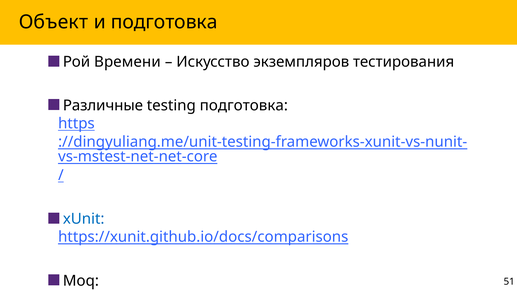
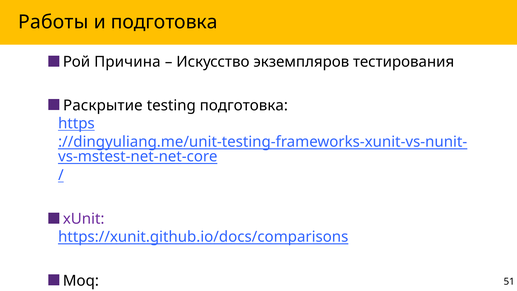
Объект: Объект -> Работы
Времени: Времени -> Причина
Различные: Различные -> Раскрытие
xUnit colour: blue -> purple
